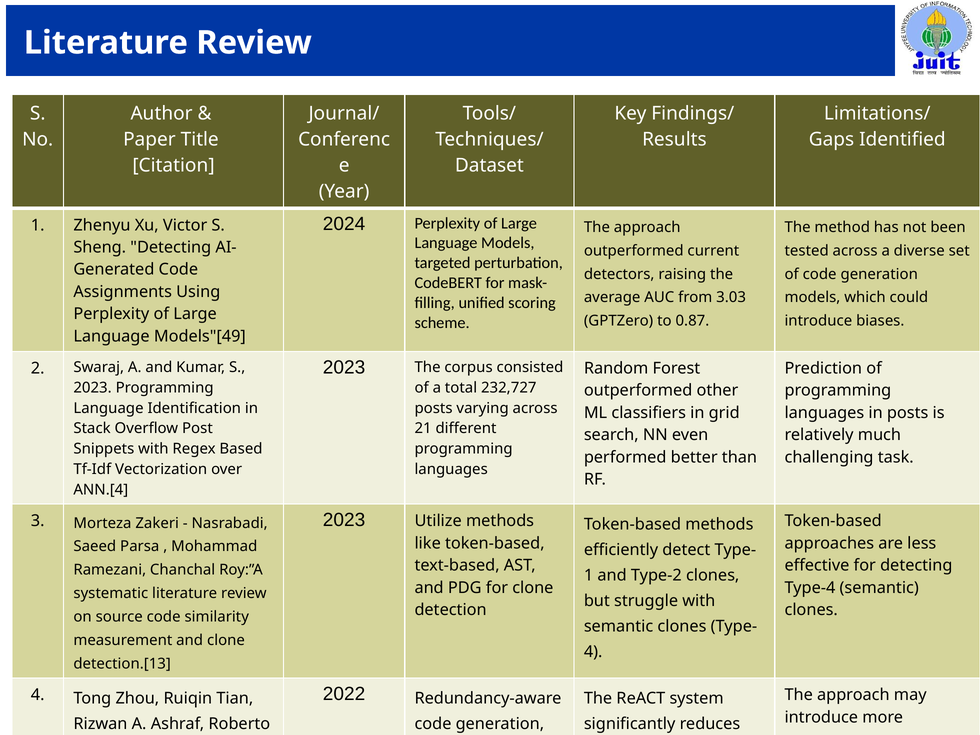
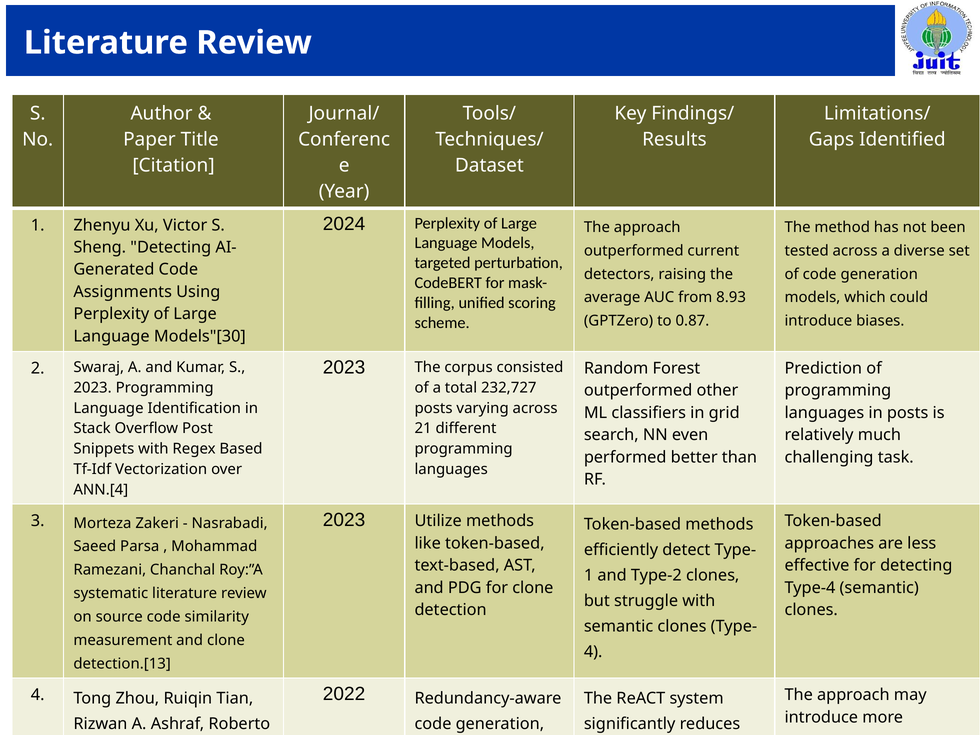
3.03: 3.03 -> 8.93
Models"[49: Models"[49 -> Models"[30
